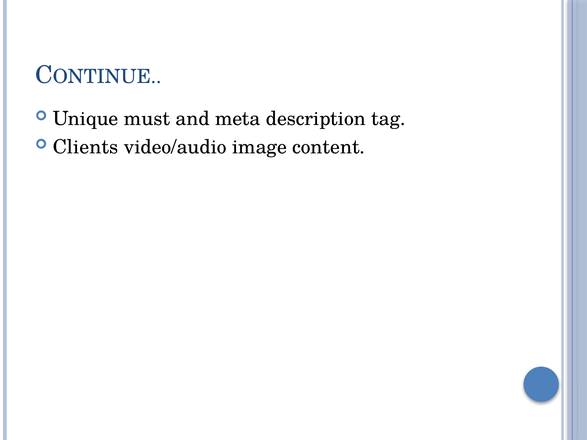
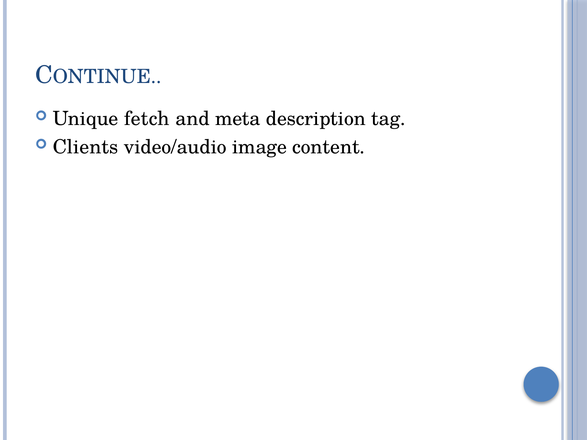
must: must -> fetch
